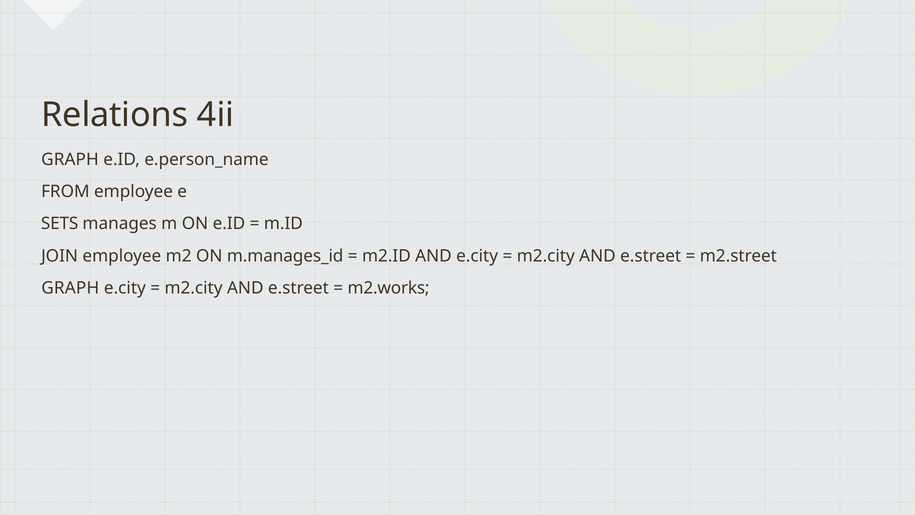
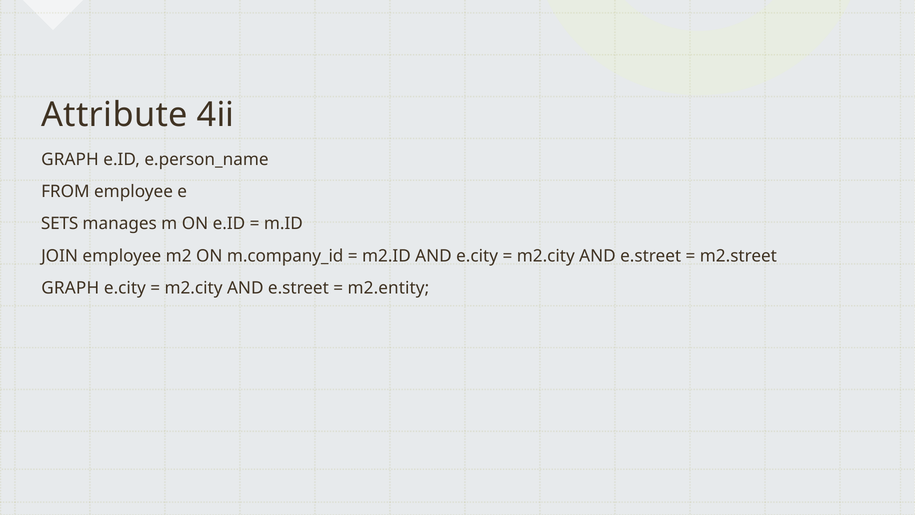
Relations: Relations -> Attribute
m.manages_id: m.manages_id -> m.company_id
m2.works: m2.works -> m2.entity
